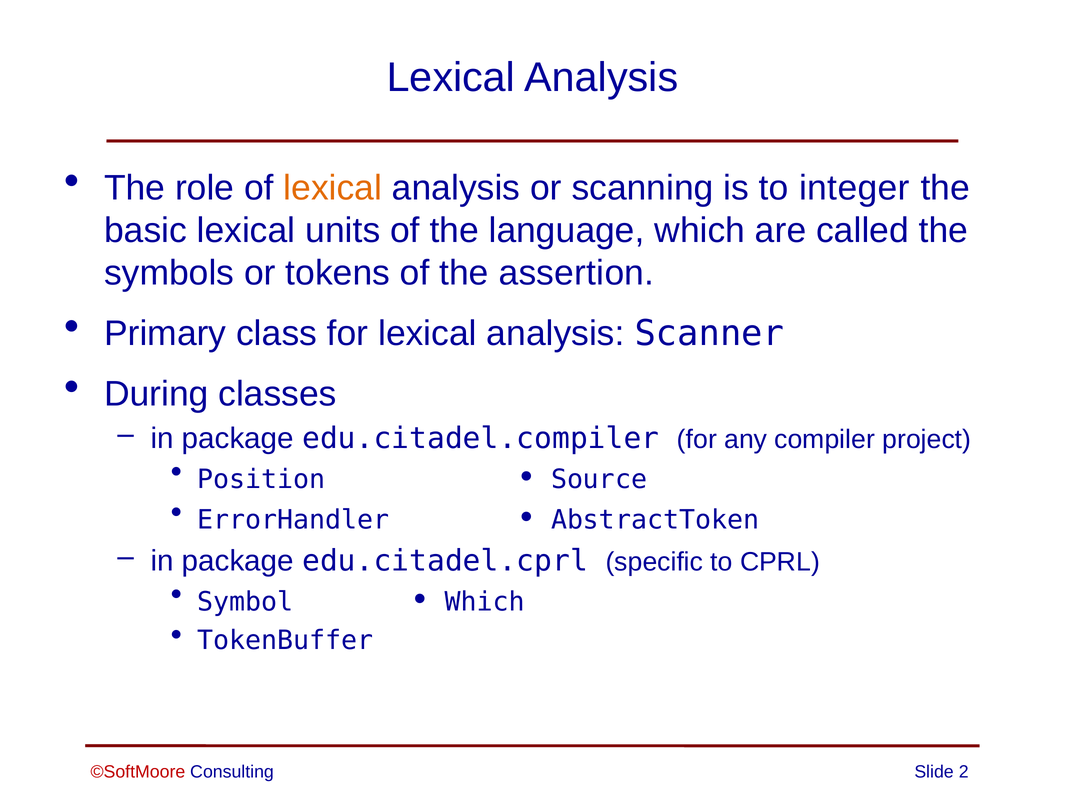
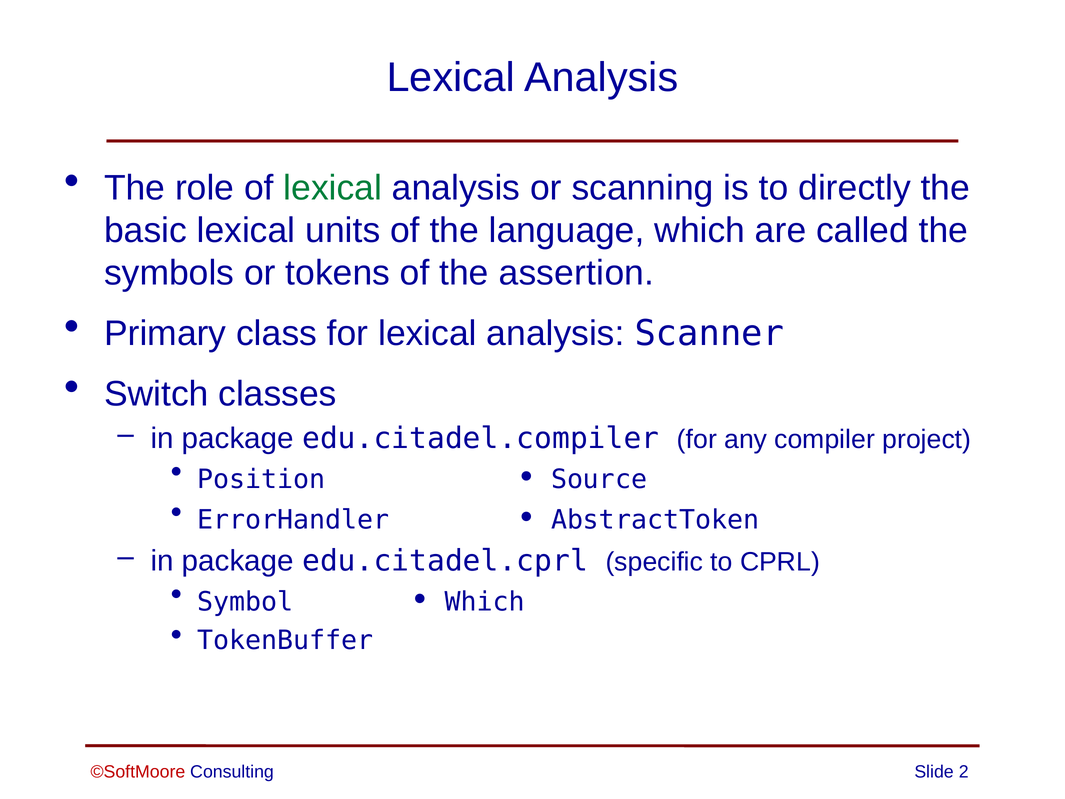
lexical at (333, 188) colour: orange -> green
integer: integer -> directly
During: During -> Switch
